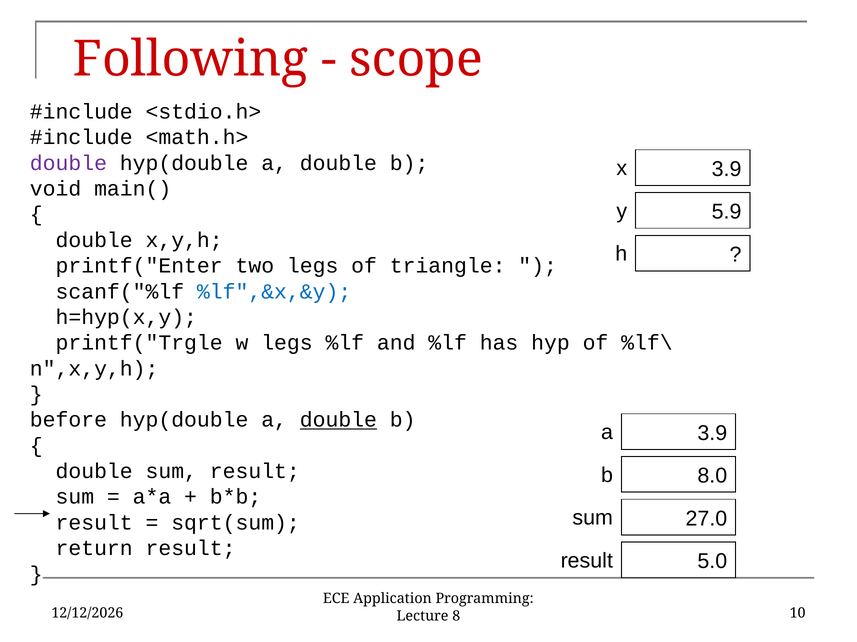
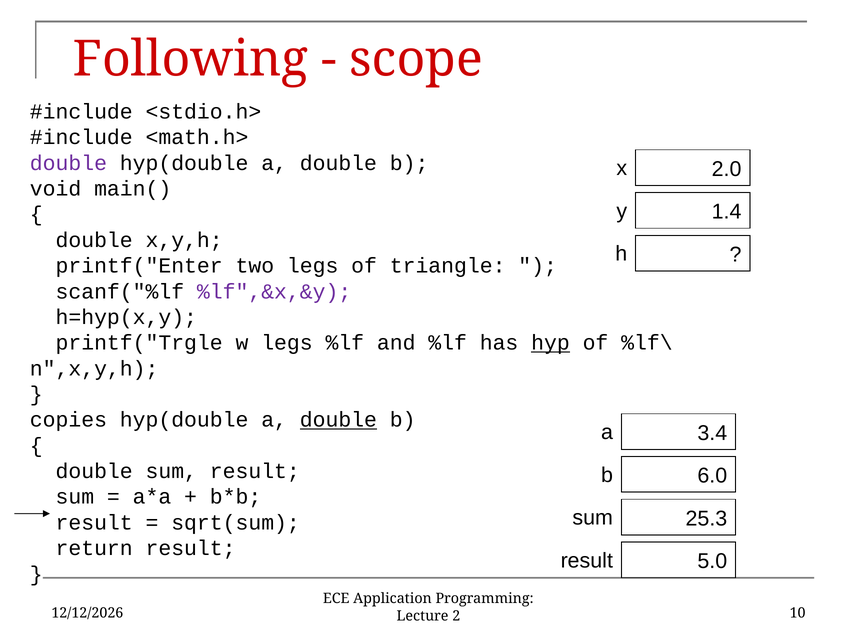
x 3.9: 3.9 -> 2.0
5.9: 5.9 -> 1.4
%lf",&x,&y colour: blue -> purple
hyp underline: none -> present
before: before -> copies
3.9 at (712, 434): 3.9 -> 3.4
8.0: 8.0 -> 6.0
27.0: 27.0 -> 25.3
8: 8 -> 2
